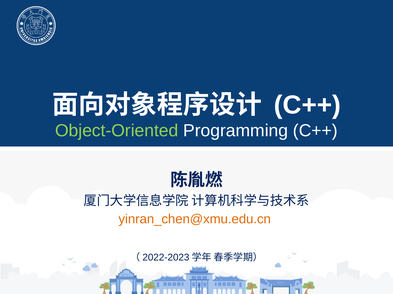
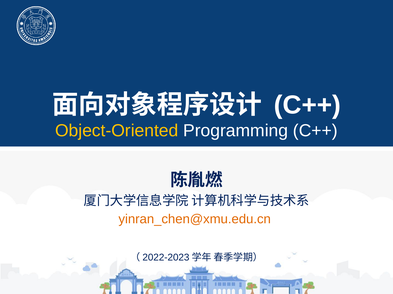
Object-Oriented colour: light green -> yellow
